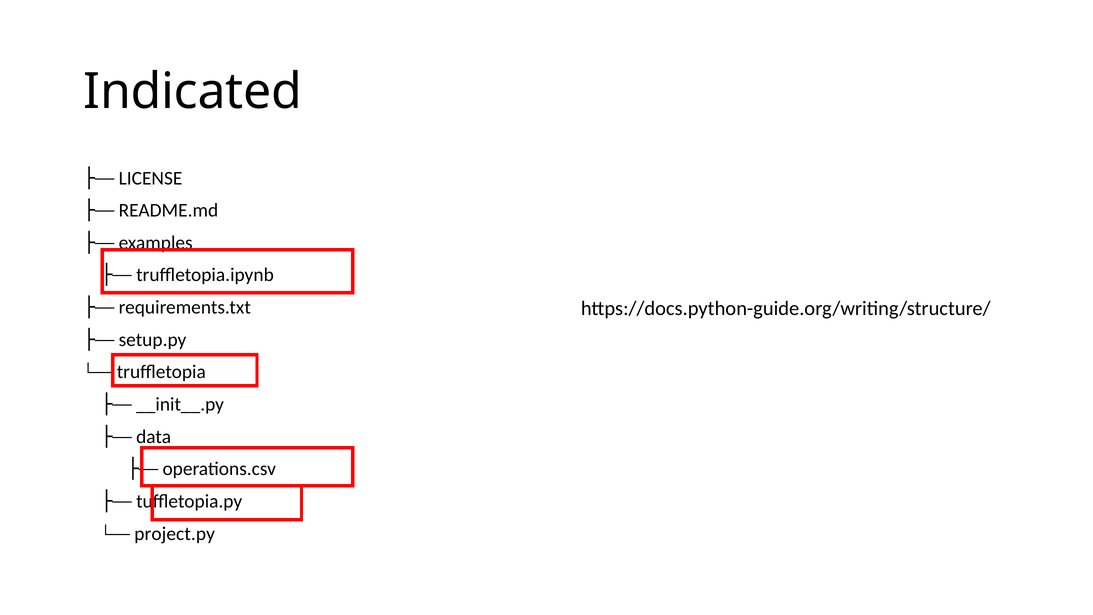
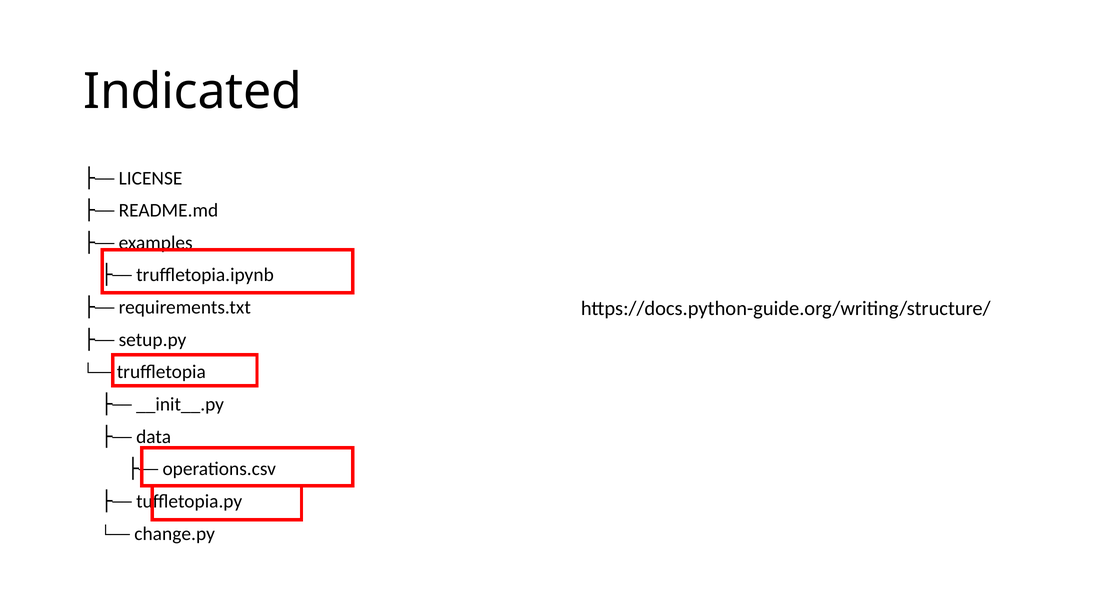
project.py: project.py -> change.py
